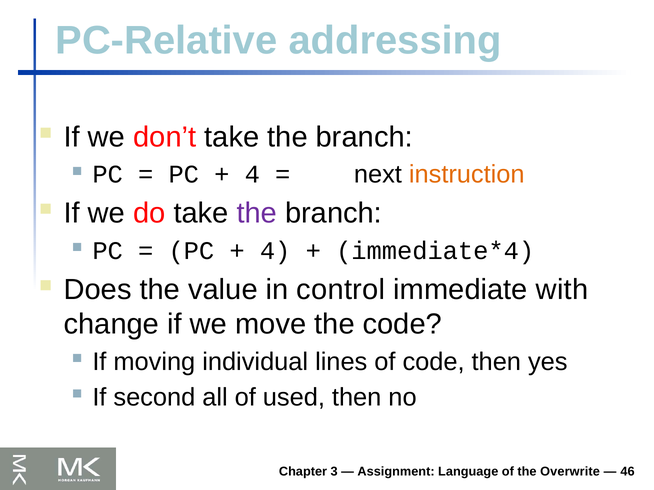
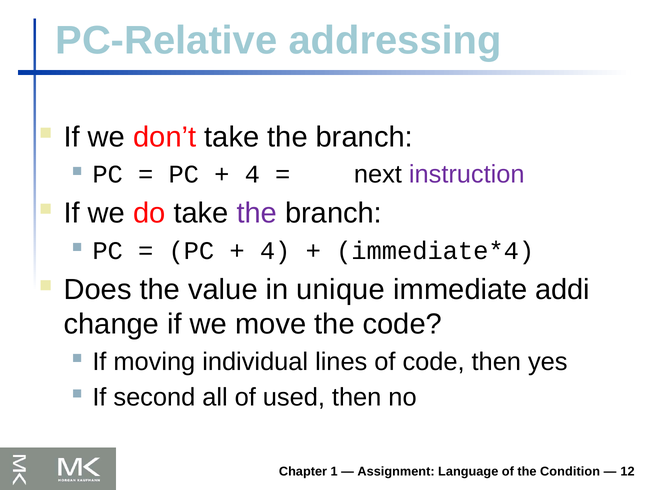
instruction colour: orange -> purple
control: control -> unique
with: with -> addi
3: 3 -> 1
Overwrite: Overwrite -> Condition
46: 46 -> 12
